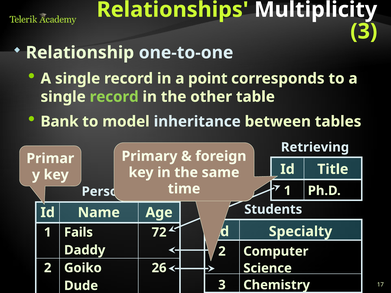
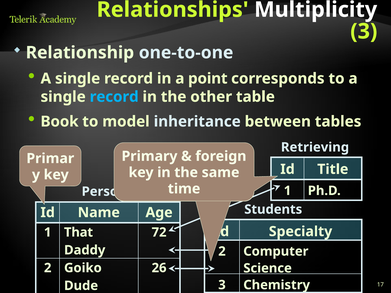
record at (114, 97) colour: light green -> light blue
Bank: Bank -> Book
Fails: Fails -> That
